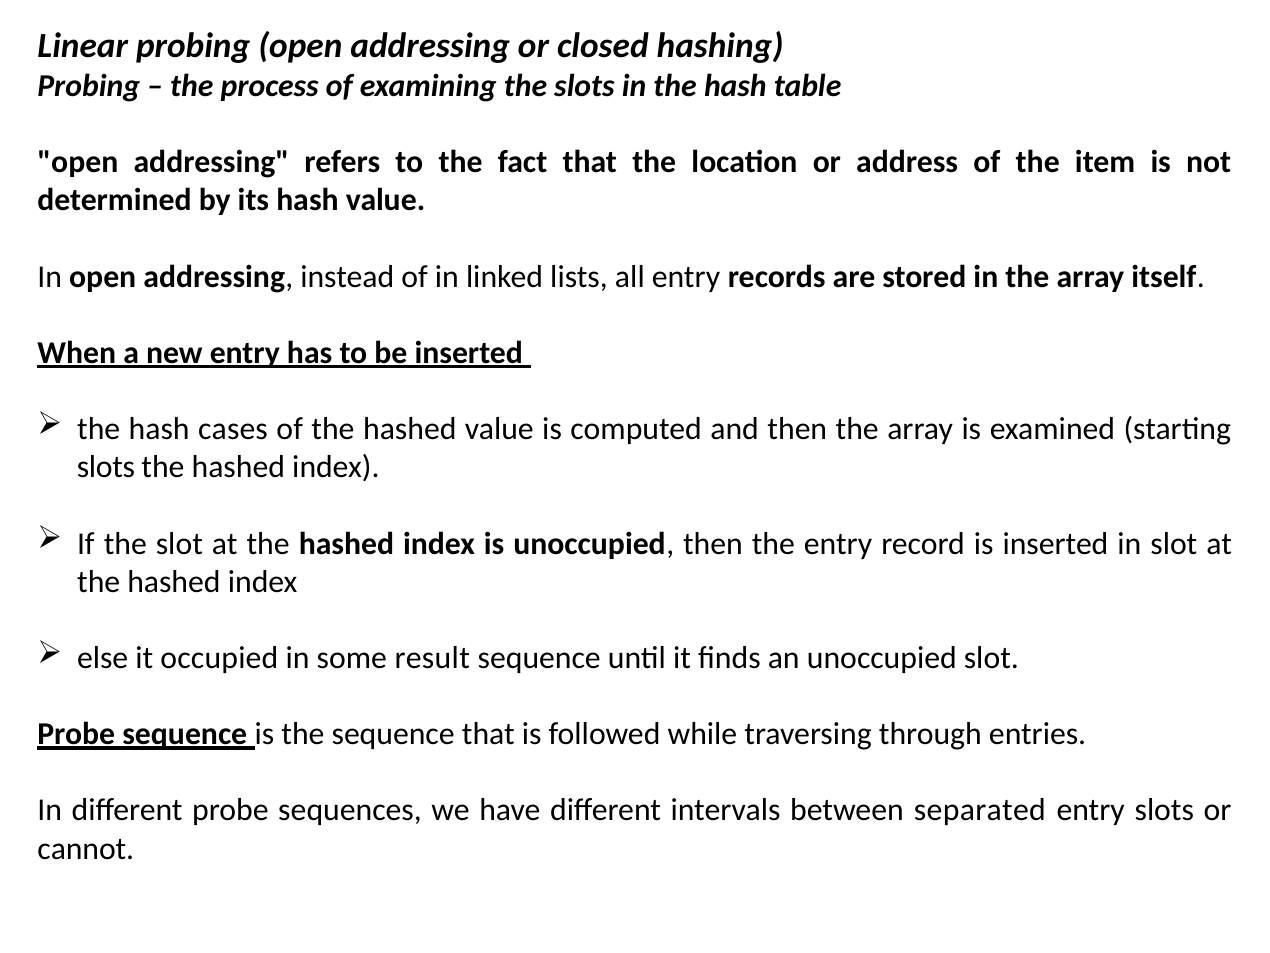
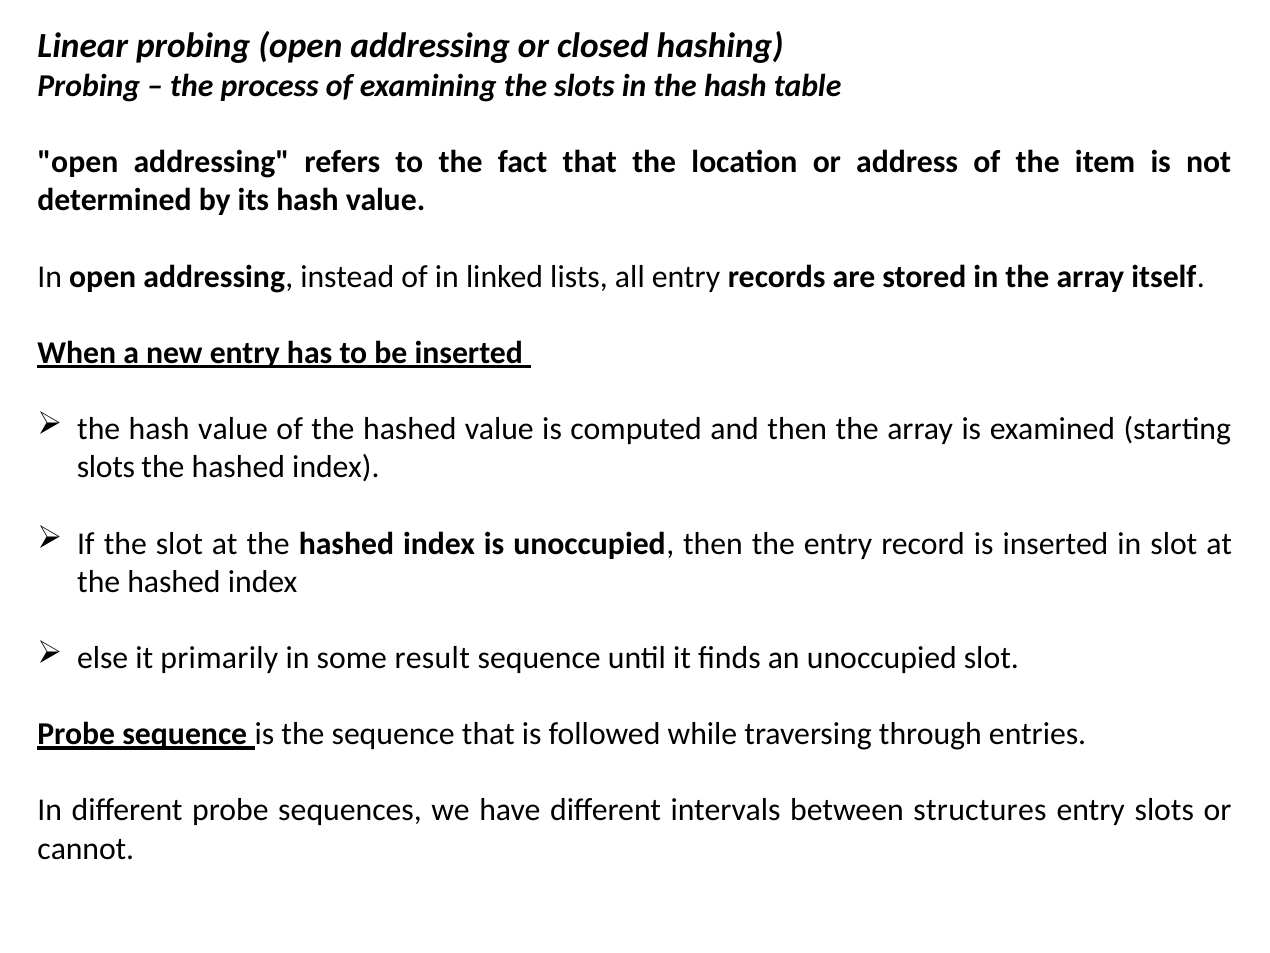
the hash cases: cases -> value
occupied: occupied -> primarily
separated: separated -> structures
